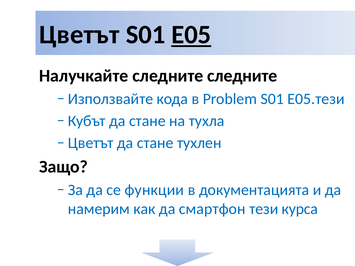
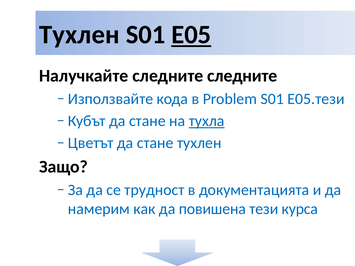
Цветът at (79, 35): Цветът -> Тухлен
тухла underline: none -> present
функции: функции -> трудност
смартфон: смартфон -> повишена
